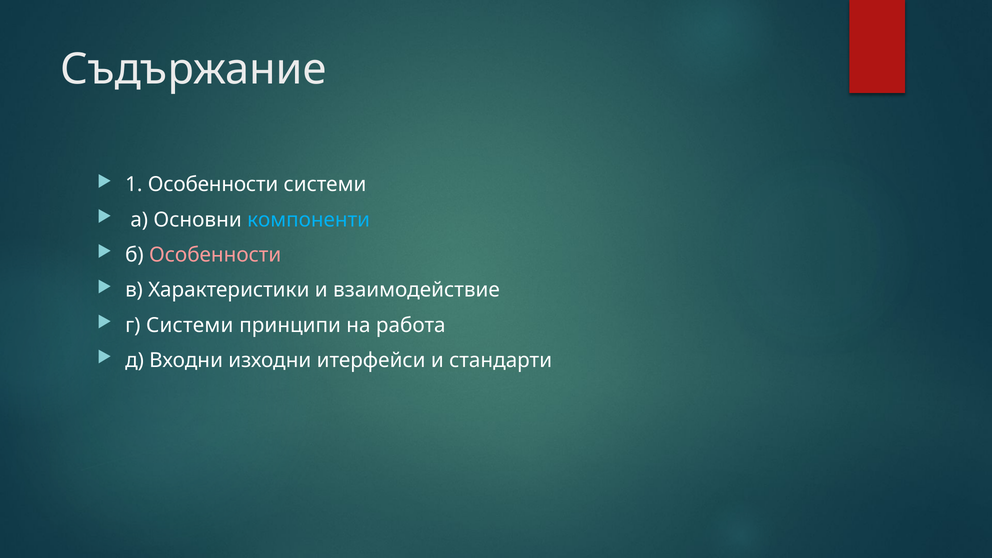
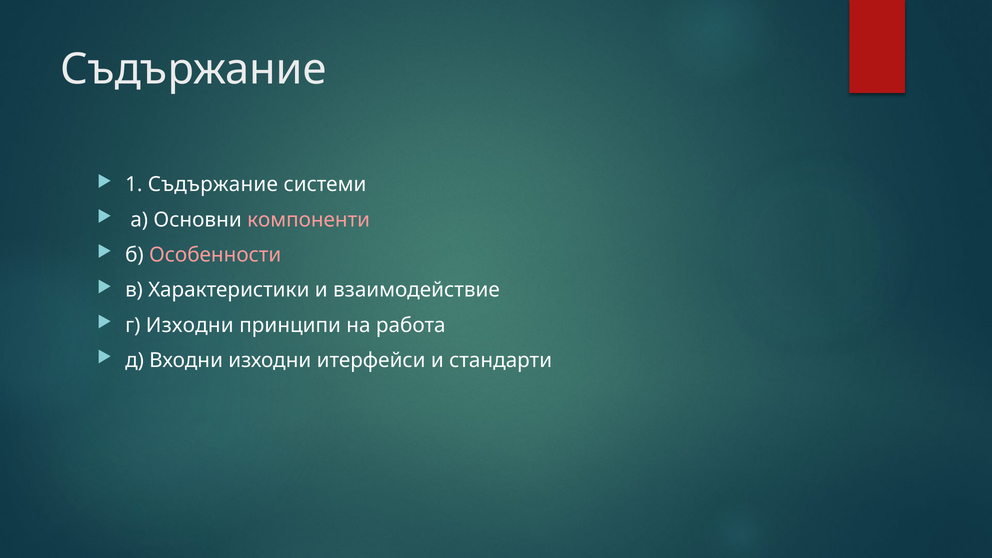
1 Особенности: Особенности -> Съдържание
компоненти colour: light blue -> pink
г Системи: Системи -> Изходни
